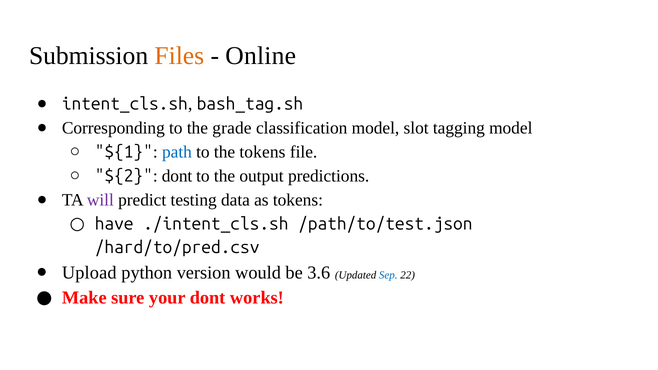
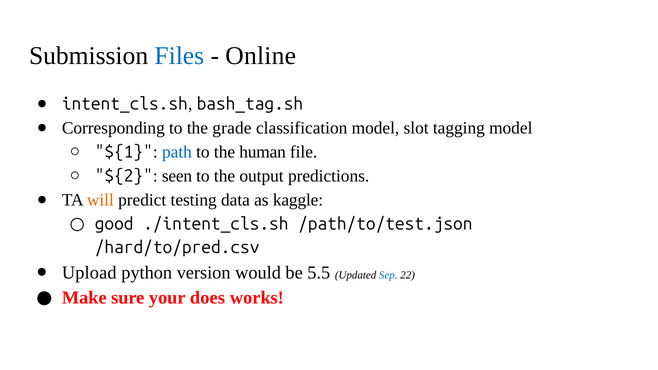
Files colour: orange -> blue
the tokens: tokens -> human
${2 dont: dont -> seen
will colour: purple -> orange
as tokens: tokens -> kaggle
have: have -> good
3.6: 3.6 -> 5.5
your dont: dont -> does
